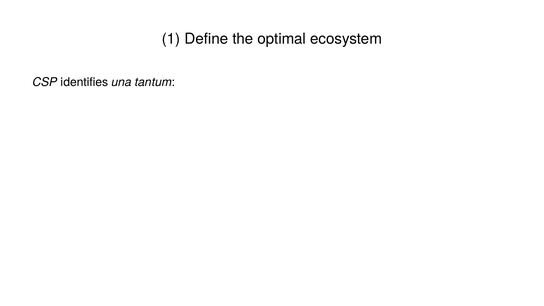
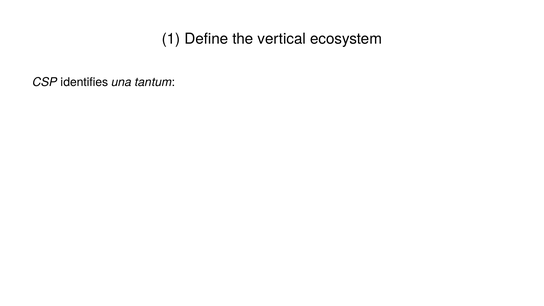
optimal: optimal -> vertical
